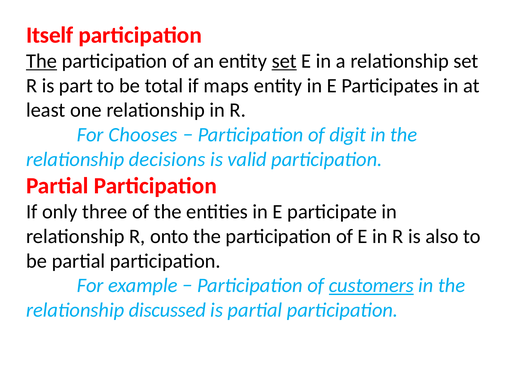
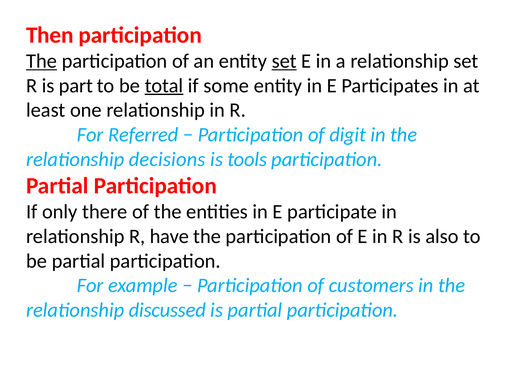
Itself: Itself -> Then
total underline: none -> present
maps: maps -> some
Chooses: Chooses -> Referred
valid: valid -> tools
three: three -> there
onto: onto -> have
customers underline: present -> none
